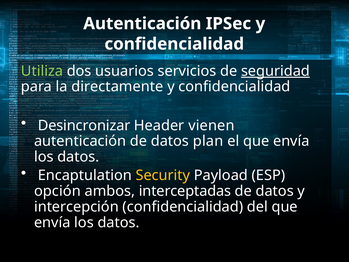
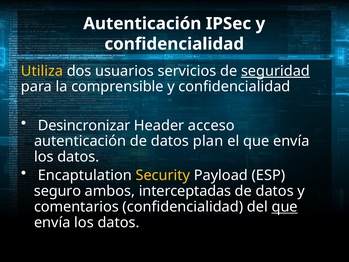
Utiliza colour: light green -> yellow
directamente: directamente -> comprensible
vienen: vienen -> acceso
opción: opción -> seguro
intercepción: intercepción -> comentarios
que at (285, 207) underline: none -> present
